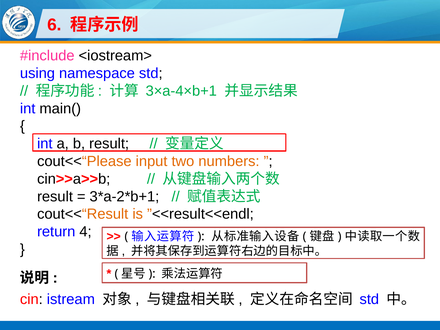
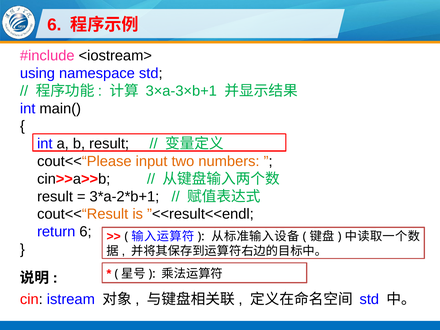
3×a-4×b+1: 3×a-4×b+1 -> 3×a-3×b+1
return 4: 4 -> 6
